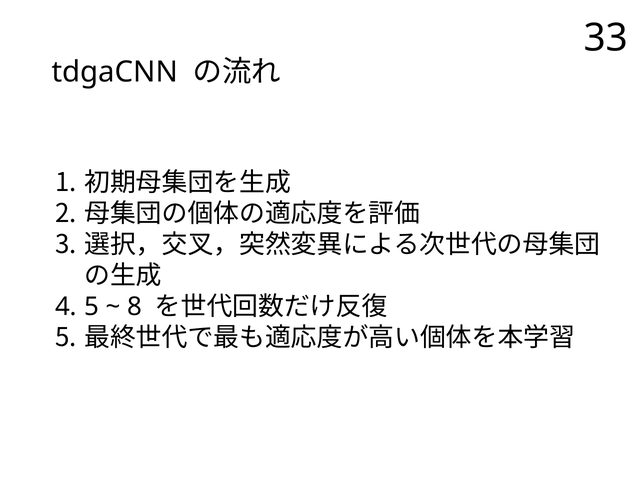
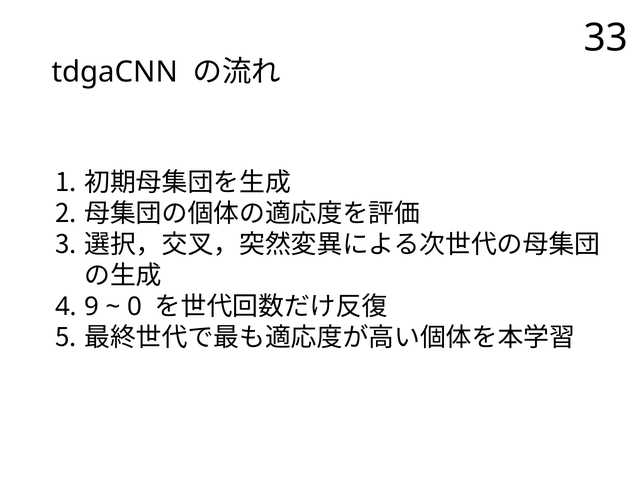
5 at (92, 307): 5 -> 9
8: 8 -> 0
